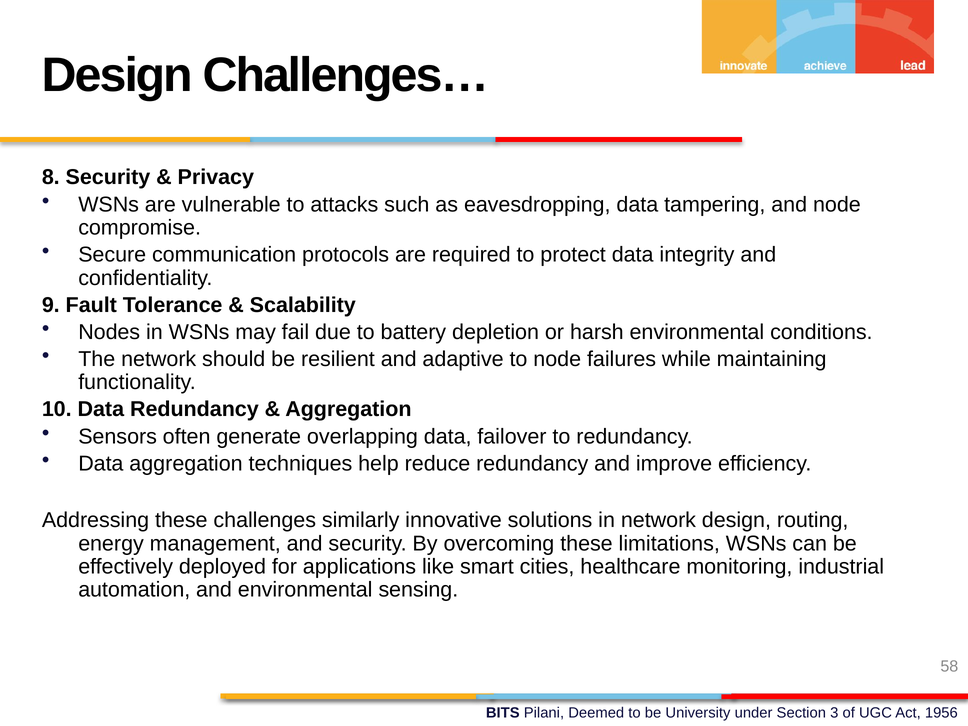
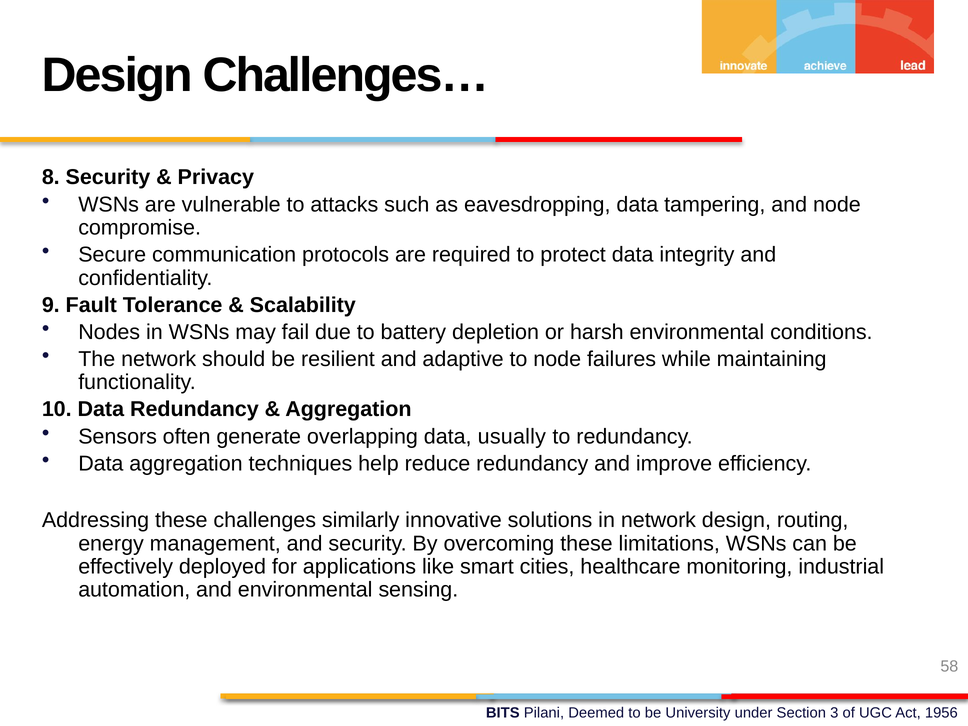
failover: failover -> usually
